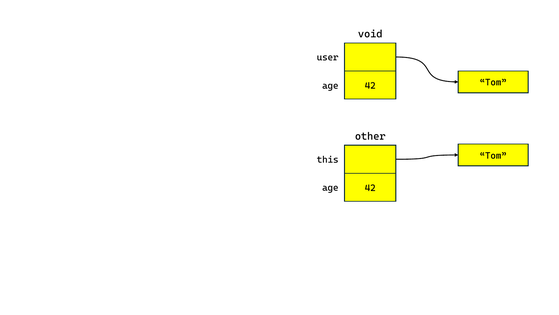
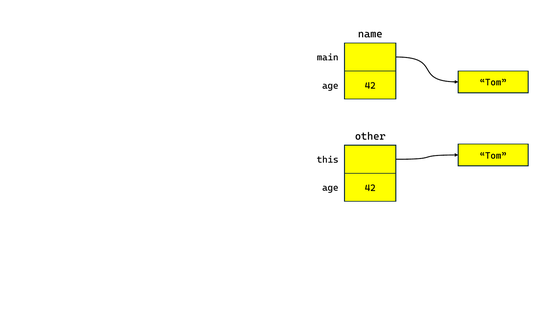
void: void -> name
user: user -> main
